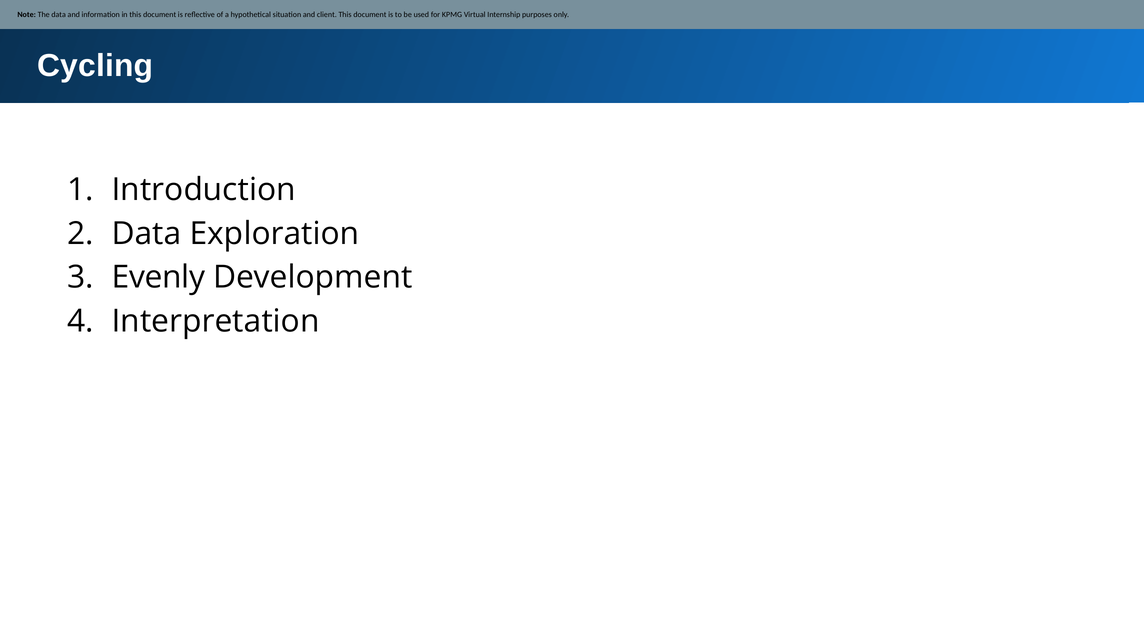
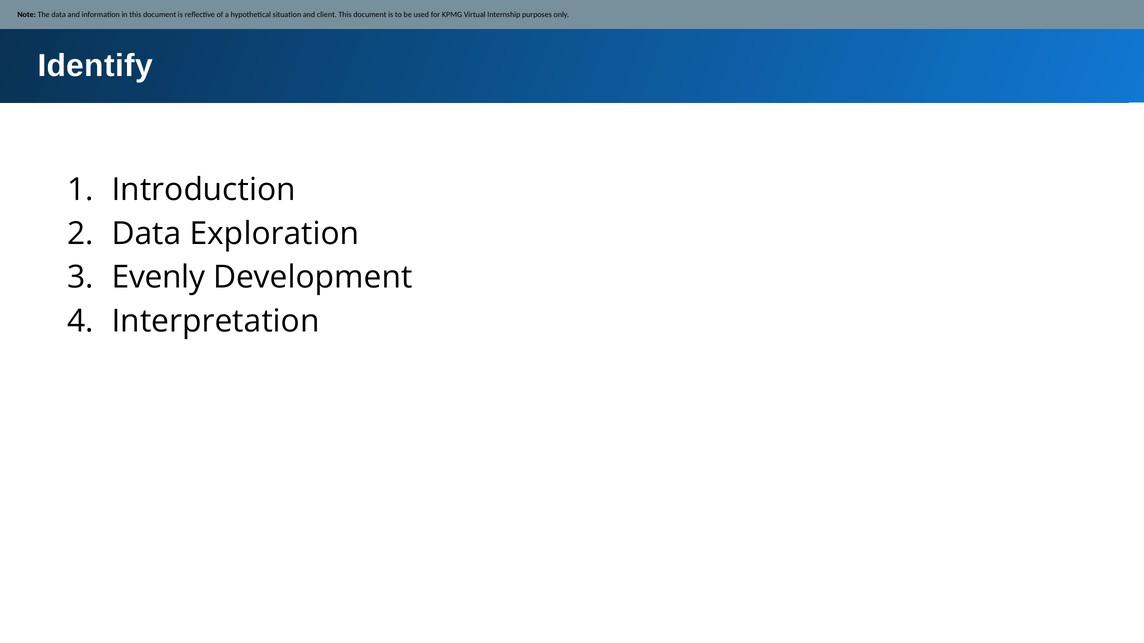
Cycling: Cycling -> Identify
